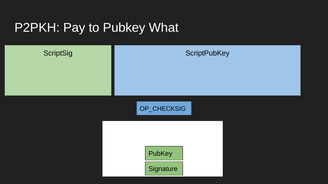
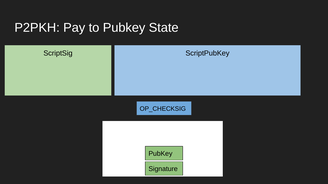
What: What -> State
